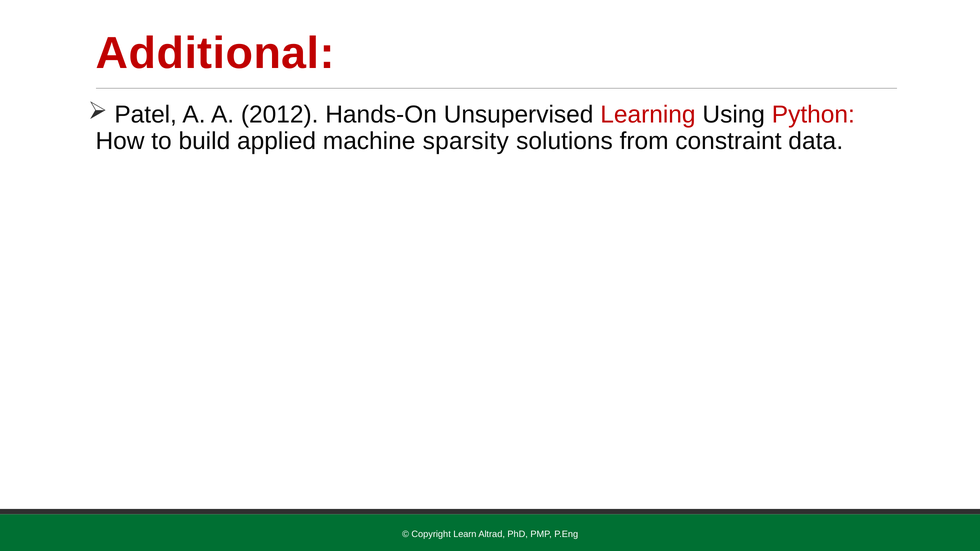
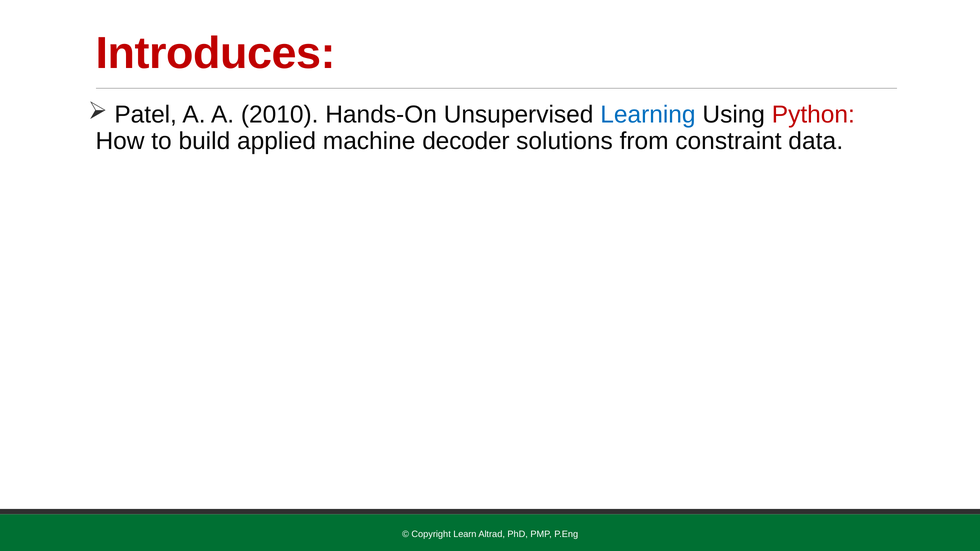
Additional: Additional -> Introduces
2012: 2012 -> 2010
Learning colour: red -> blue
sparsity: sparsity -> decoder
